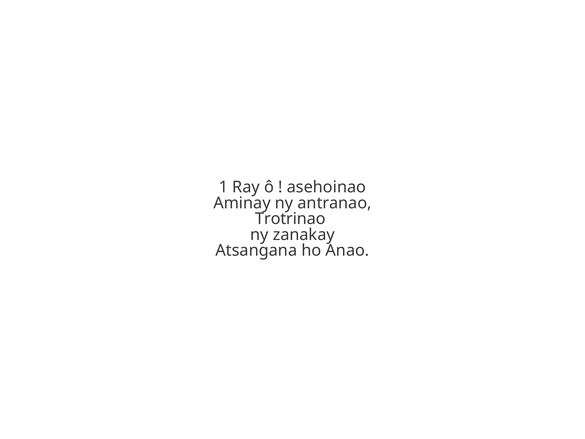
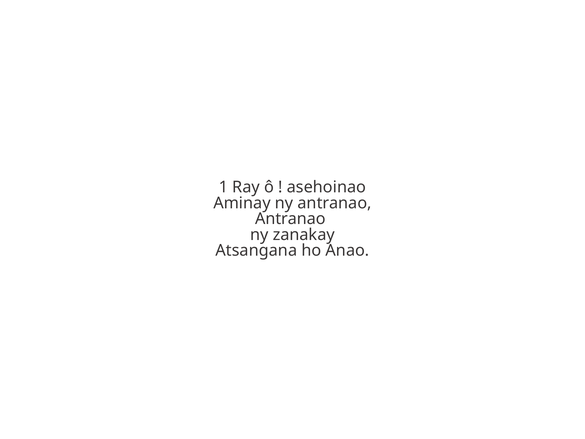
Trotrinao at (290, 219): Trotrinao -> Antranao
